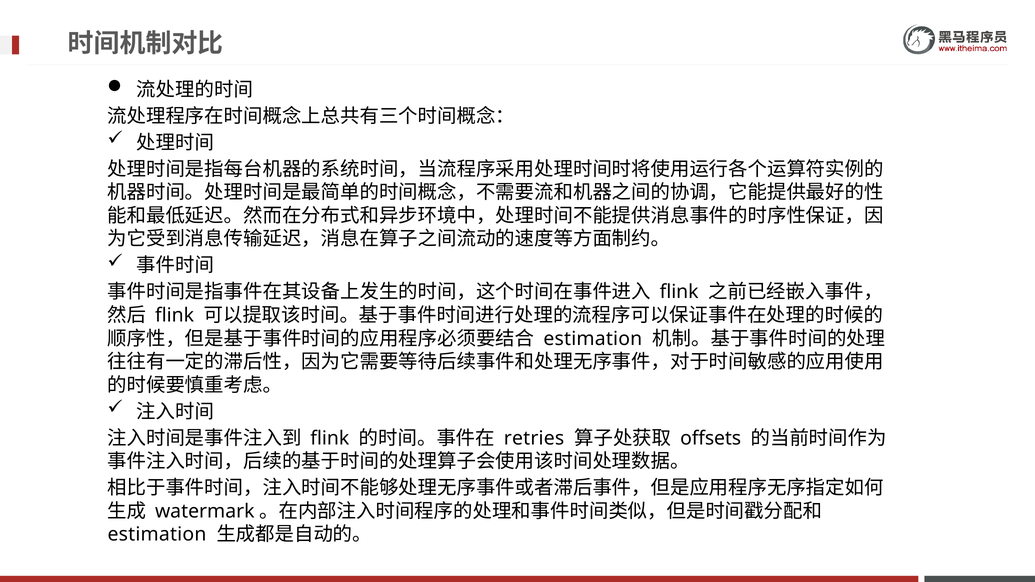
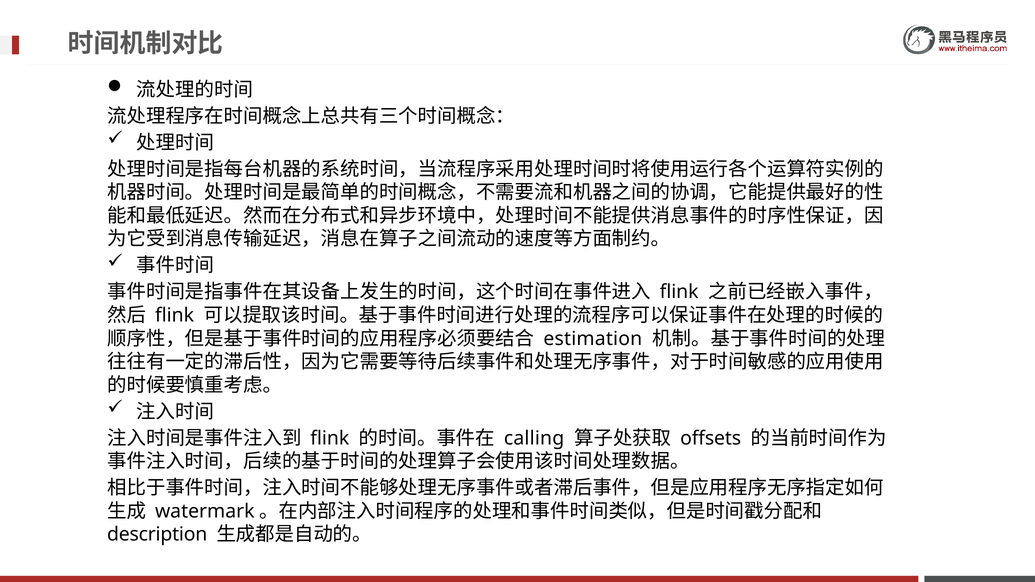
retries: retries -> calling
estimation at (157, 535): estimation -> description
